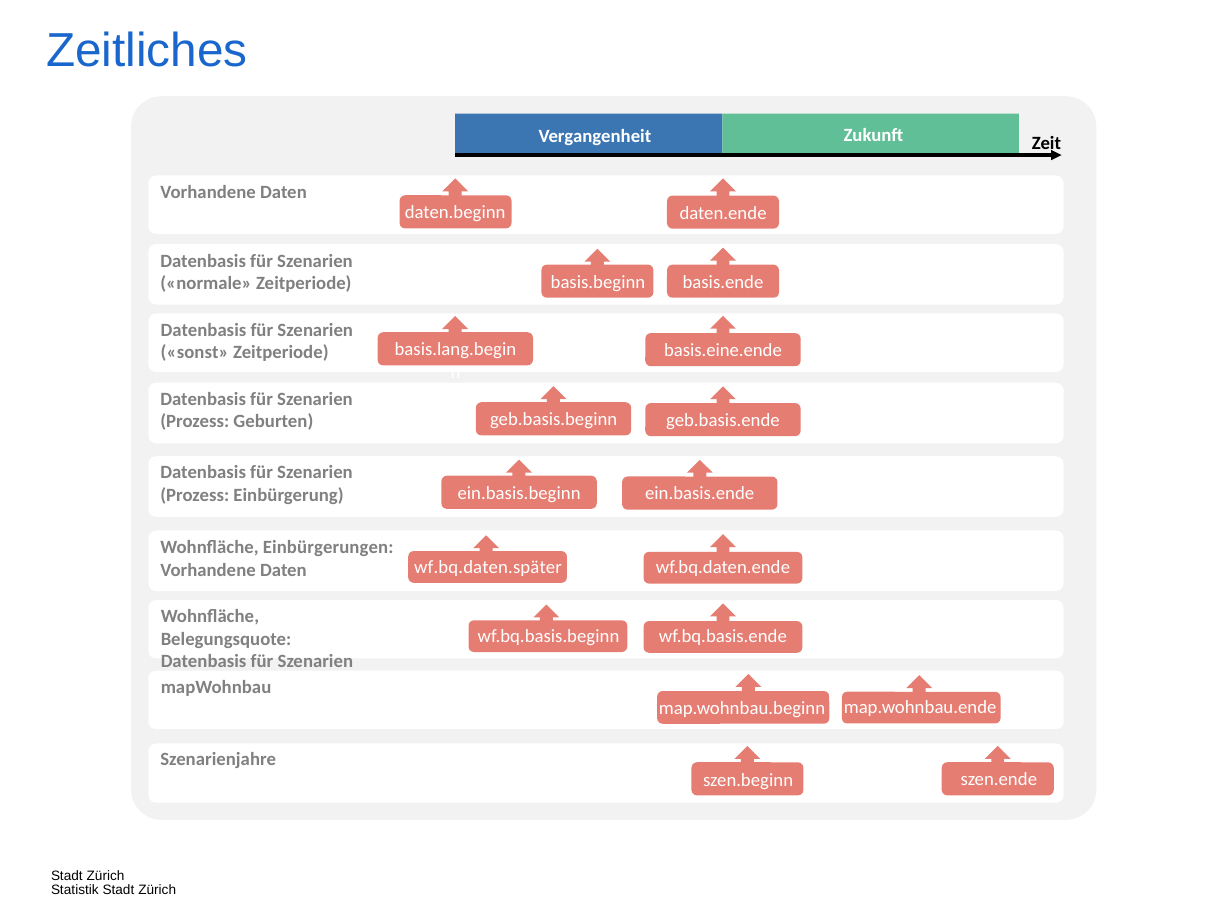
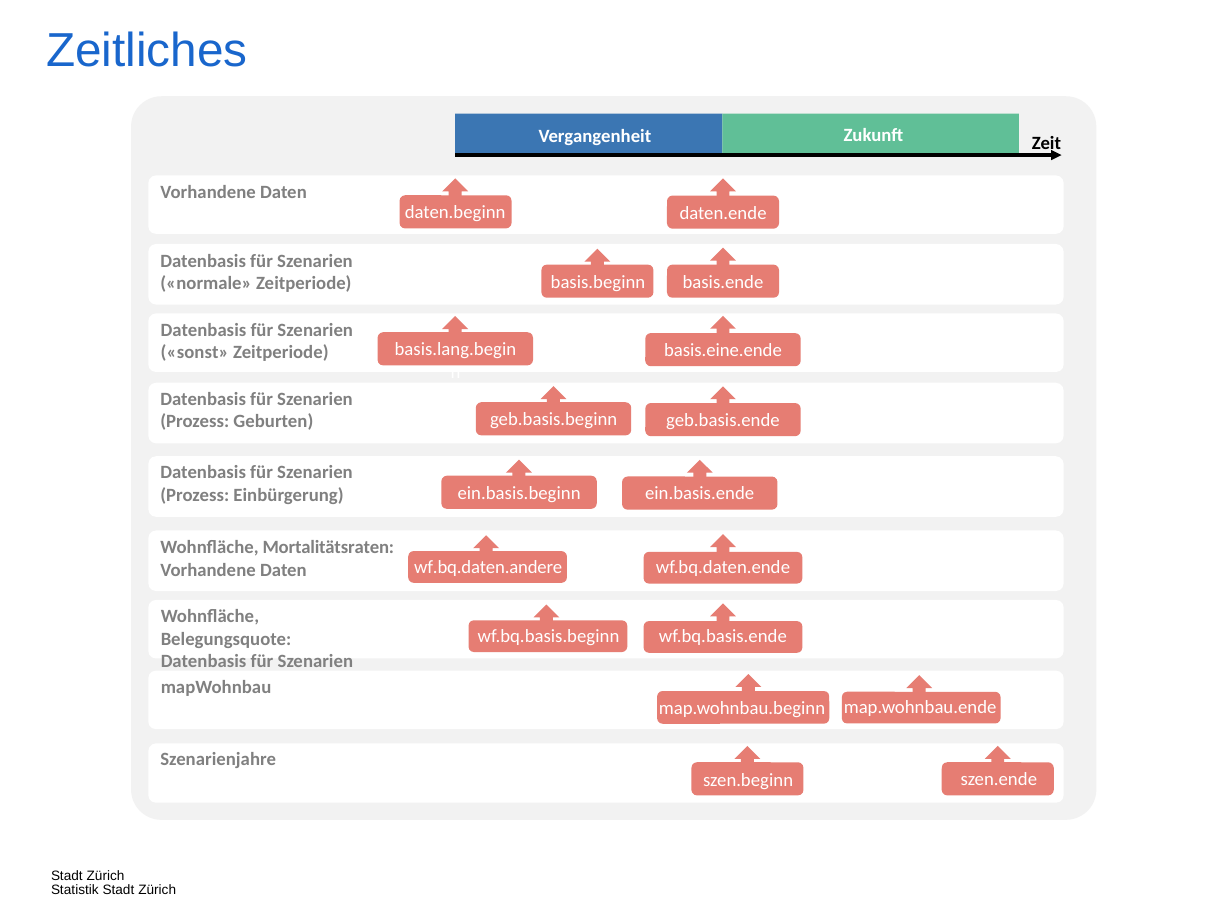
Einbürgerungen: Einbürgerungen -> Mortalitätsraten
wf.bq.daten.später: wf.bq.daten.später -> wf.bq.daten.andere
